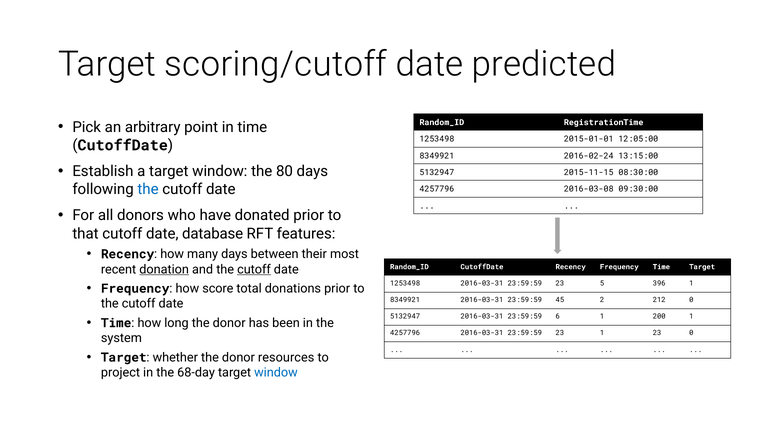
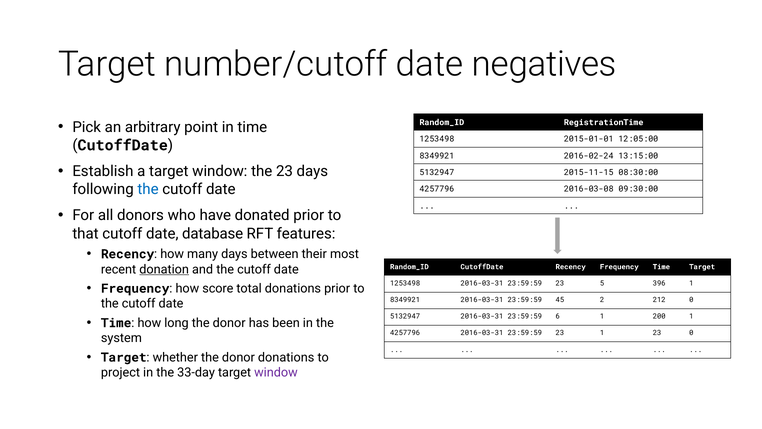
scoring/cutoff: scoring/cutoff -> number/cutoff
predicted: predicted -> negatives
the 80: 80 -> 23
cutoff at (254, 269) underline: present -> none
donor resources: resources -> donations
68-day: 68-day -> 33-day
window at (276, 372) colour: blue -> purple
